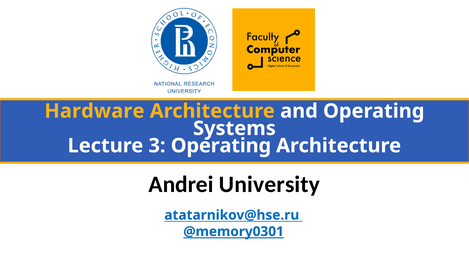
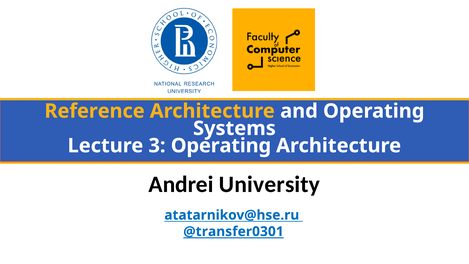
Hardware: Hardware -> Reference
@memory0301: @memory0301 -> @transfer0301
